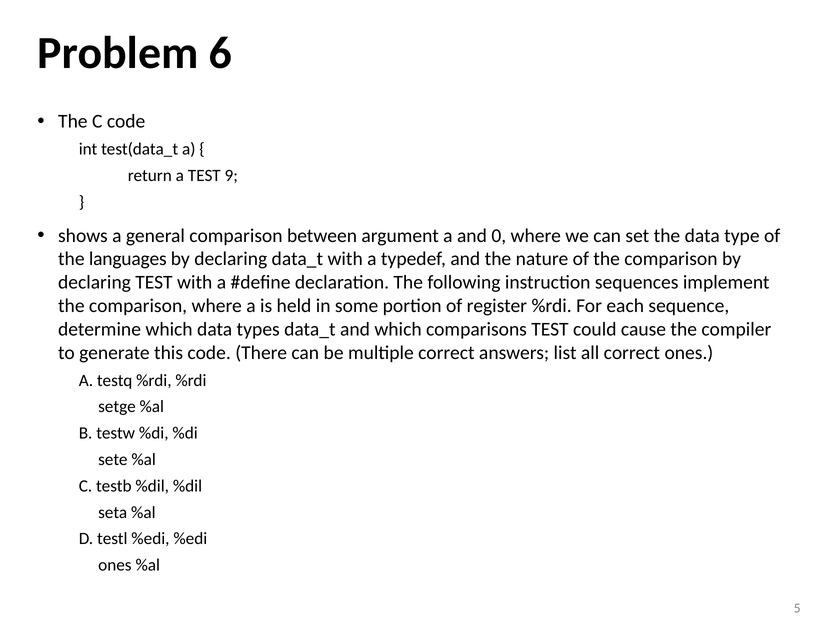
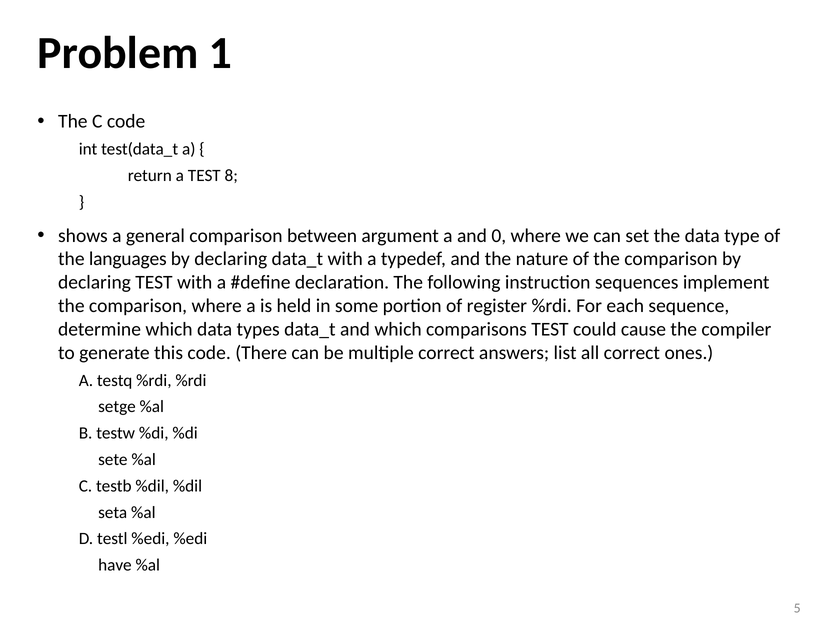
6: 6 -> 1
9: 9 -> 8
ones at (115, 565): ones -> have
